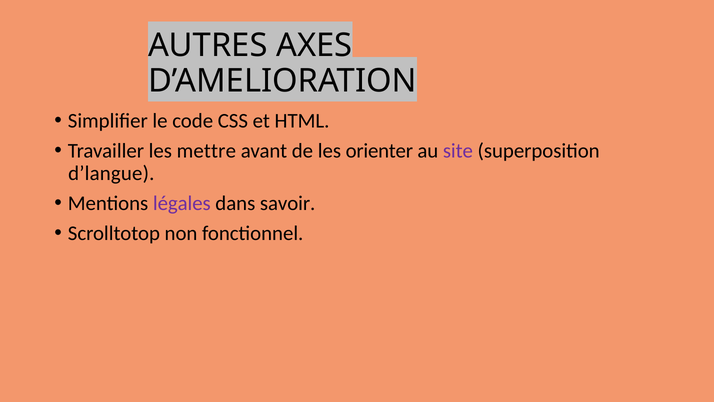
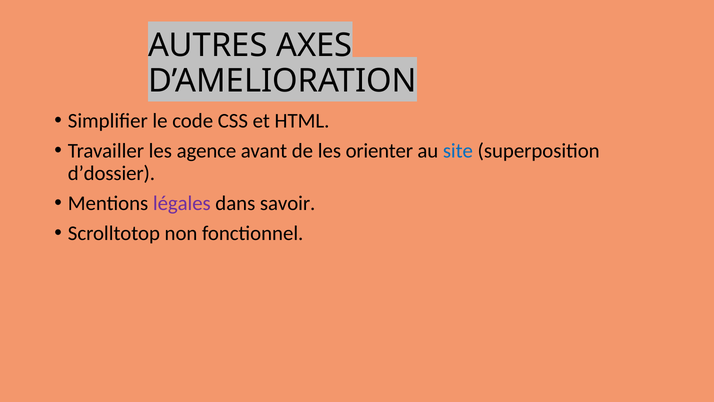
mettre: mettre -> agence
site colour: purple -> blue
d’langue: d’langue -> d’dossier
